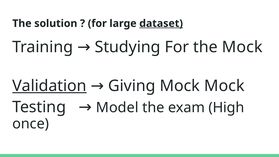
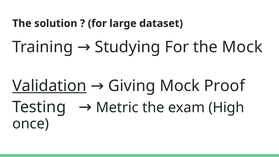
dataset underline: present -> none
Mock Mock: Mock -> Proof
Model: Model -> Metric
